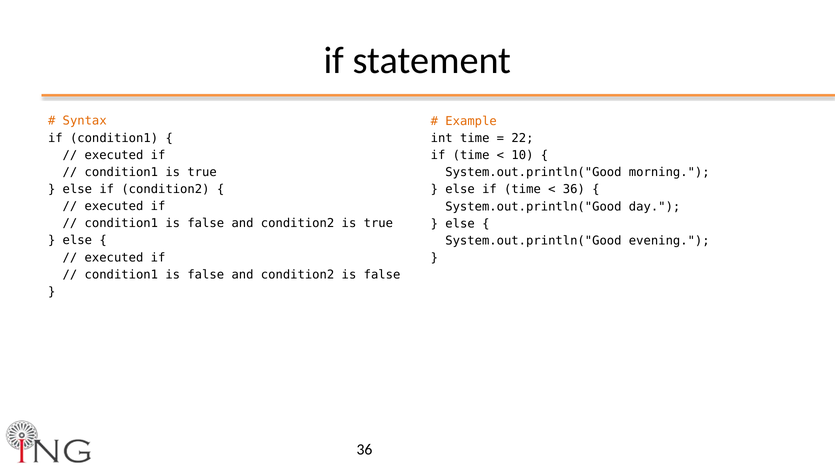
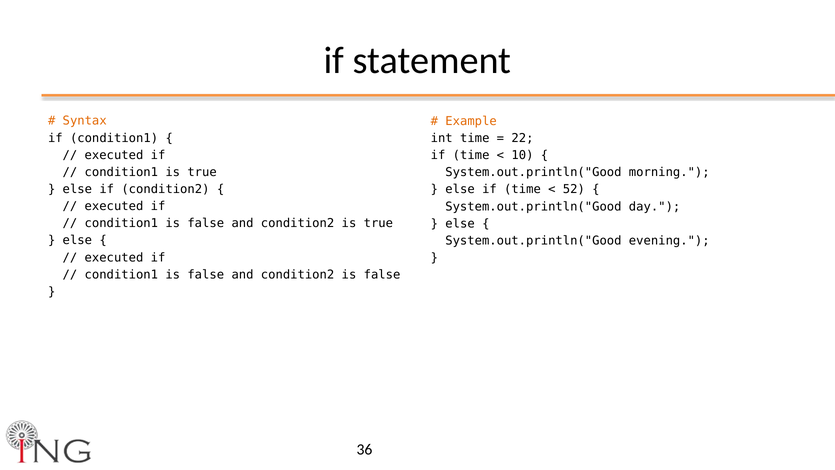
36 at (574, 189): 36 -> 52
